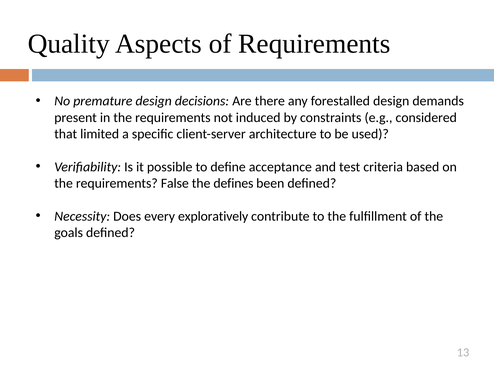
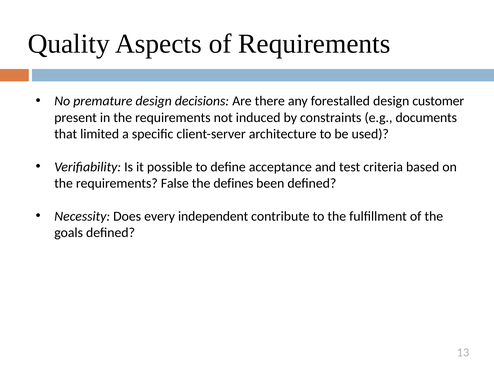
demands: demands -> customer
considered: considered -> documents
exploratively: exploratively -> independent
